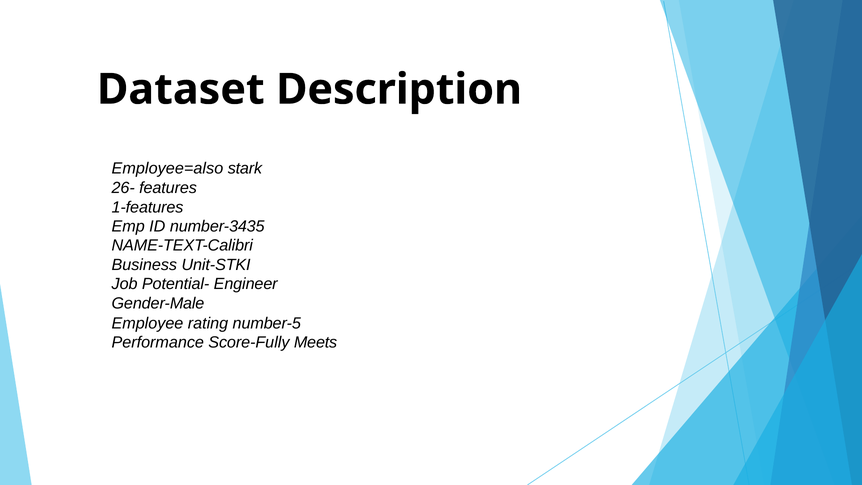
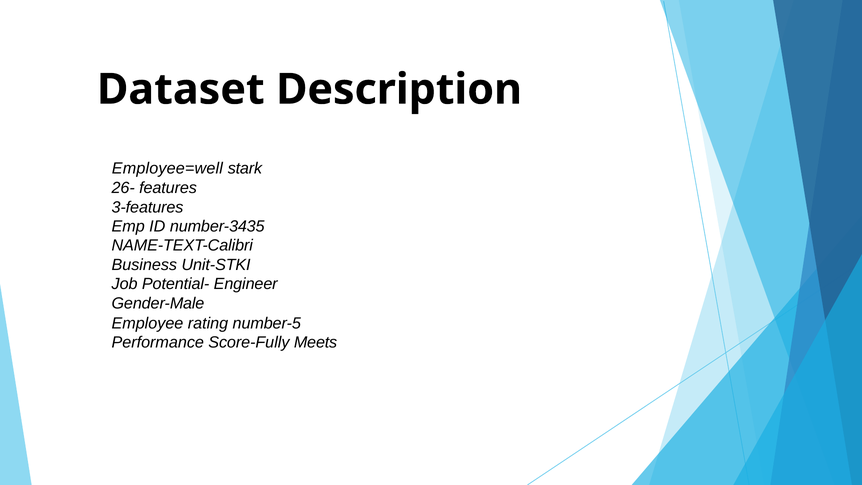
Employee=also: Employee=also -> Employee=well
1-features: 1-features -> 3-features
